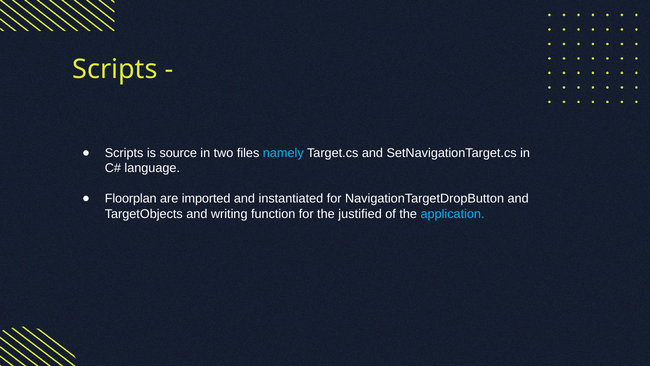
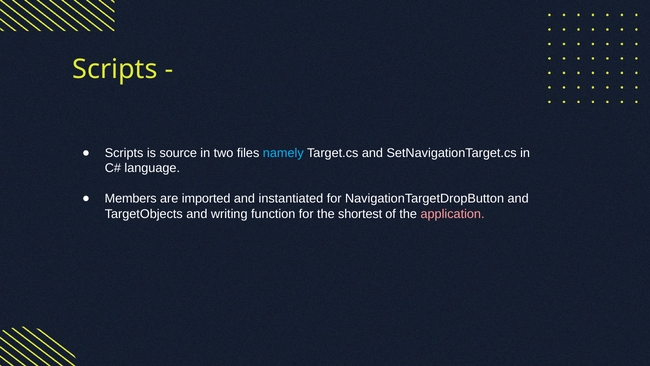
Floorplan: Floorplan -> Members
justified: justified -> shortest
application colour: light blue -> pink
